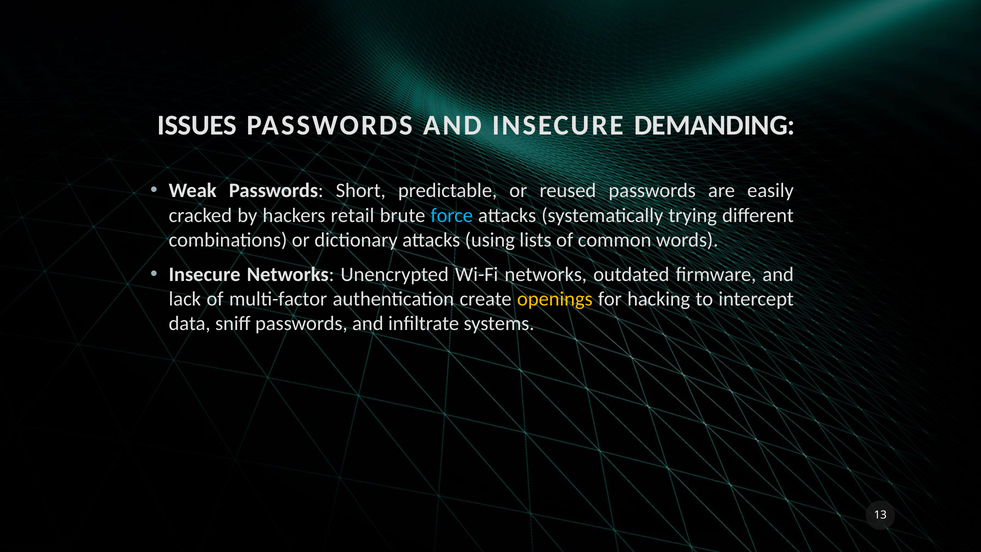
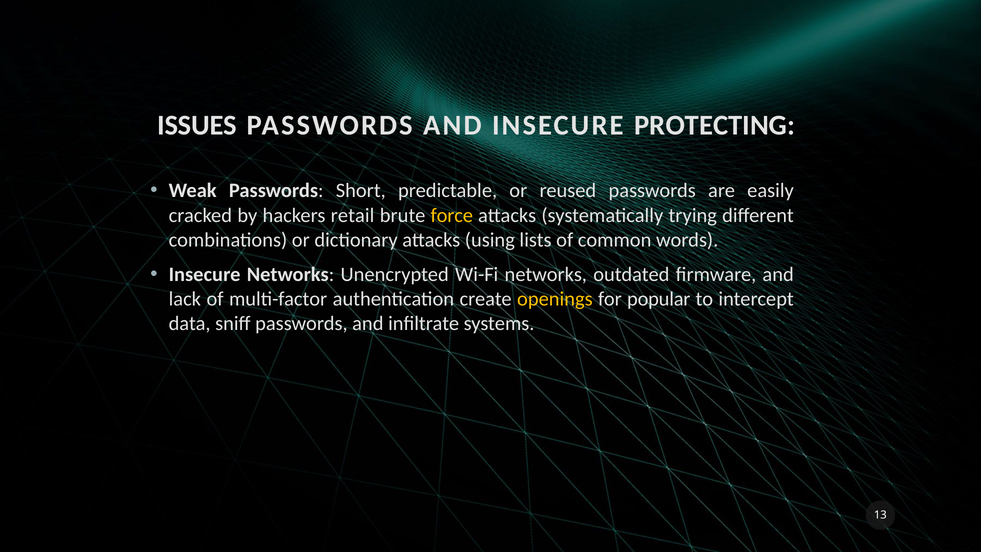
DEMANDING: DEMANDING -> PROTECTING
force colour: light blue -> yellow
hacking: hacking -> popular
